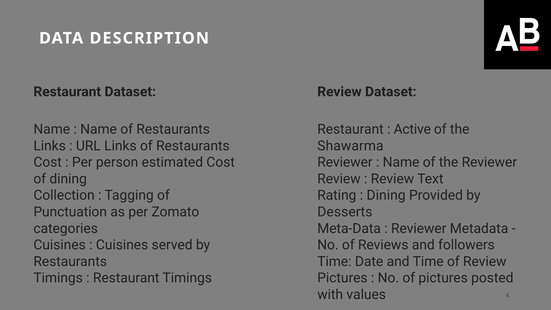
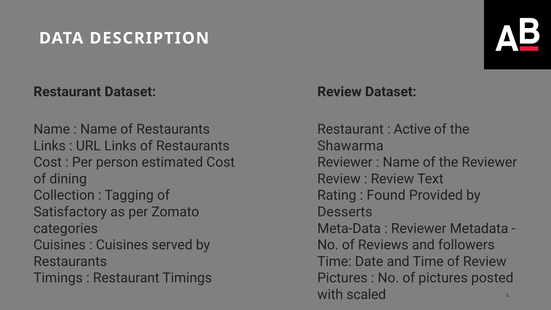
Dining at (386, 195): Dining -> Found
Punctuation: Punctuation -> Satisfactory
values: values -> scaled
